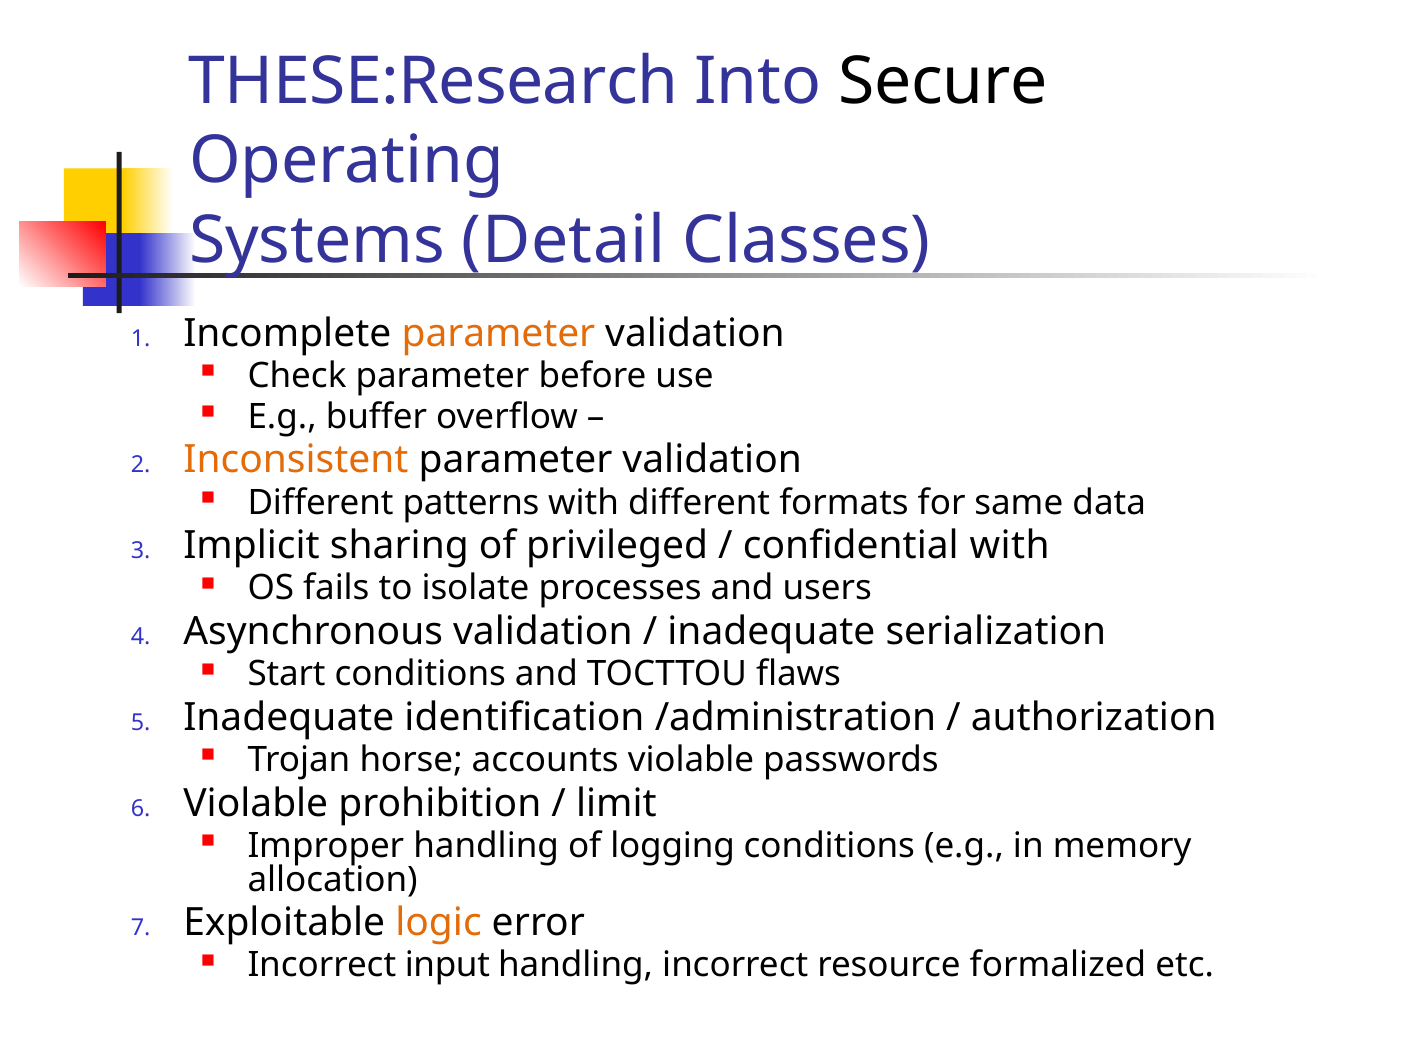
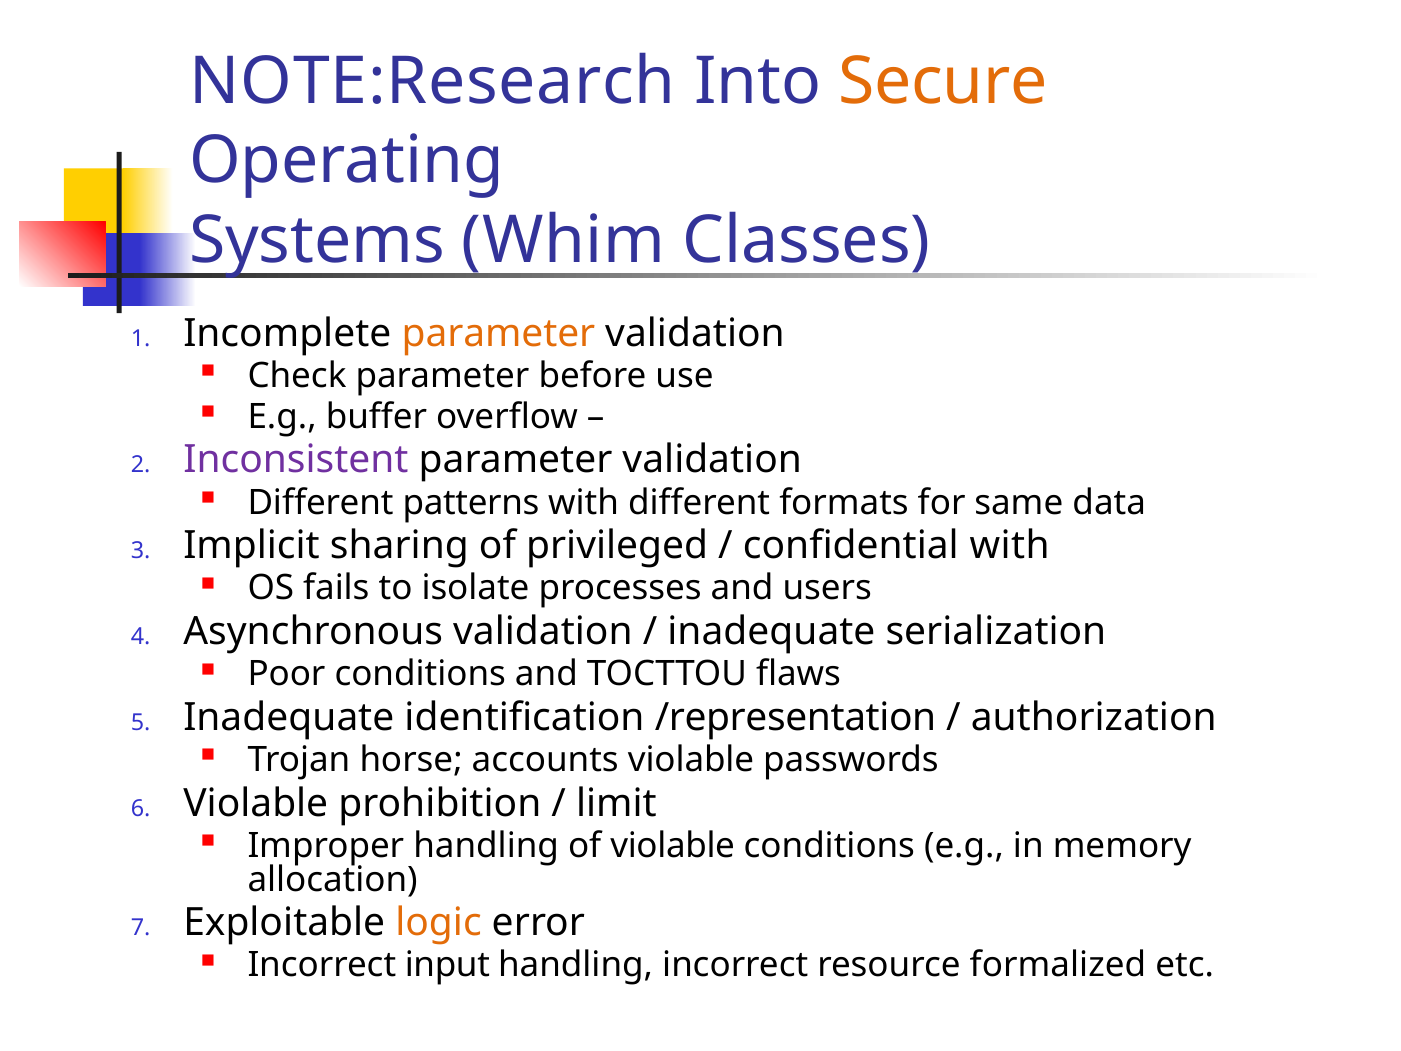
THESE:Research: THESE:Research -> NOTE:Research
Secure colour: black -> orange
Detail: Detail -> Whim
Inconsistent colour: orange -> purple
Start: Start -> Poor
/administration: /administration -> /representation
of logging: logging -> violable
